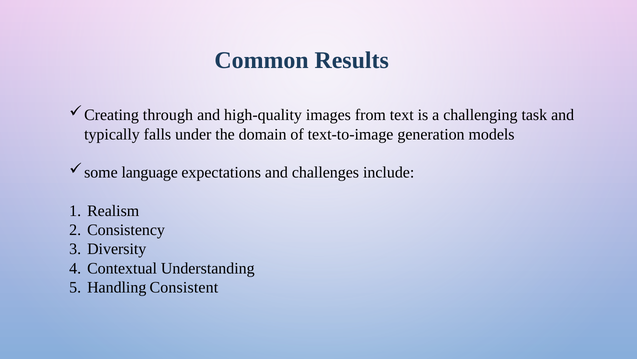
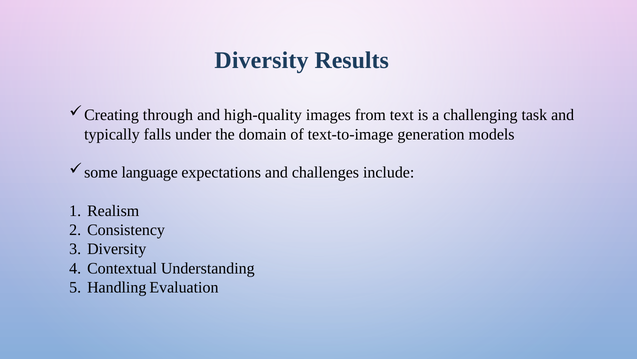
Common at (262, 60): Common -> Diversity
Consistent: Consistent -> Evaluation
